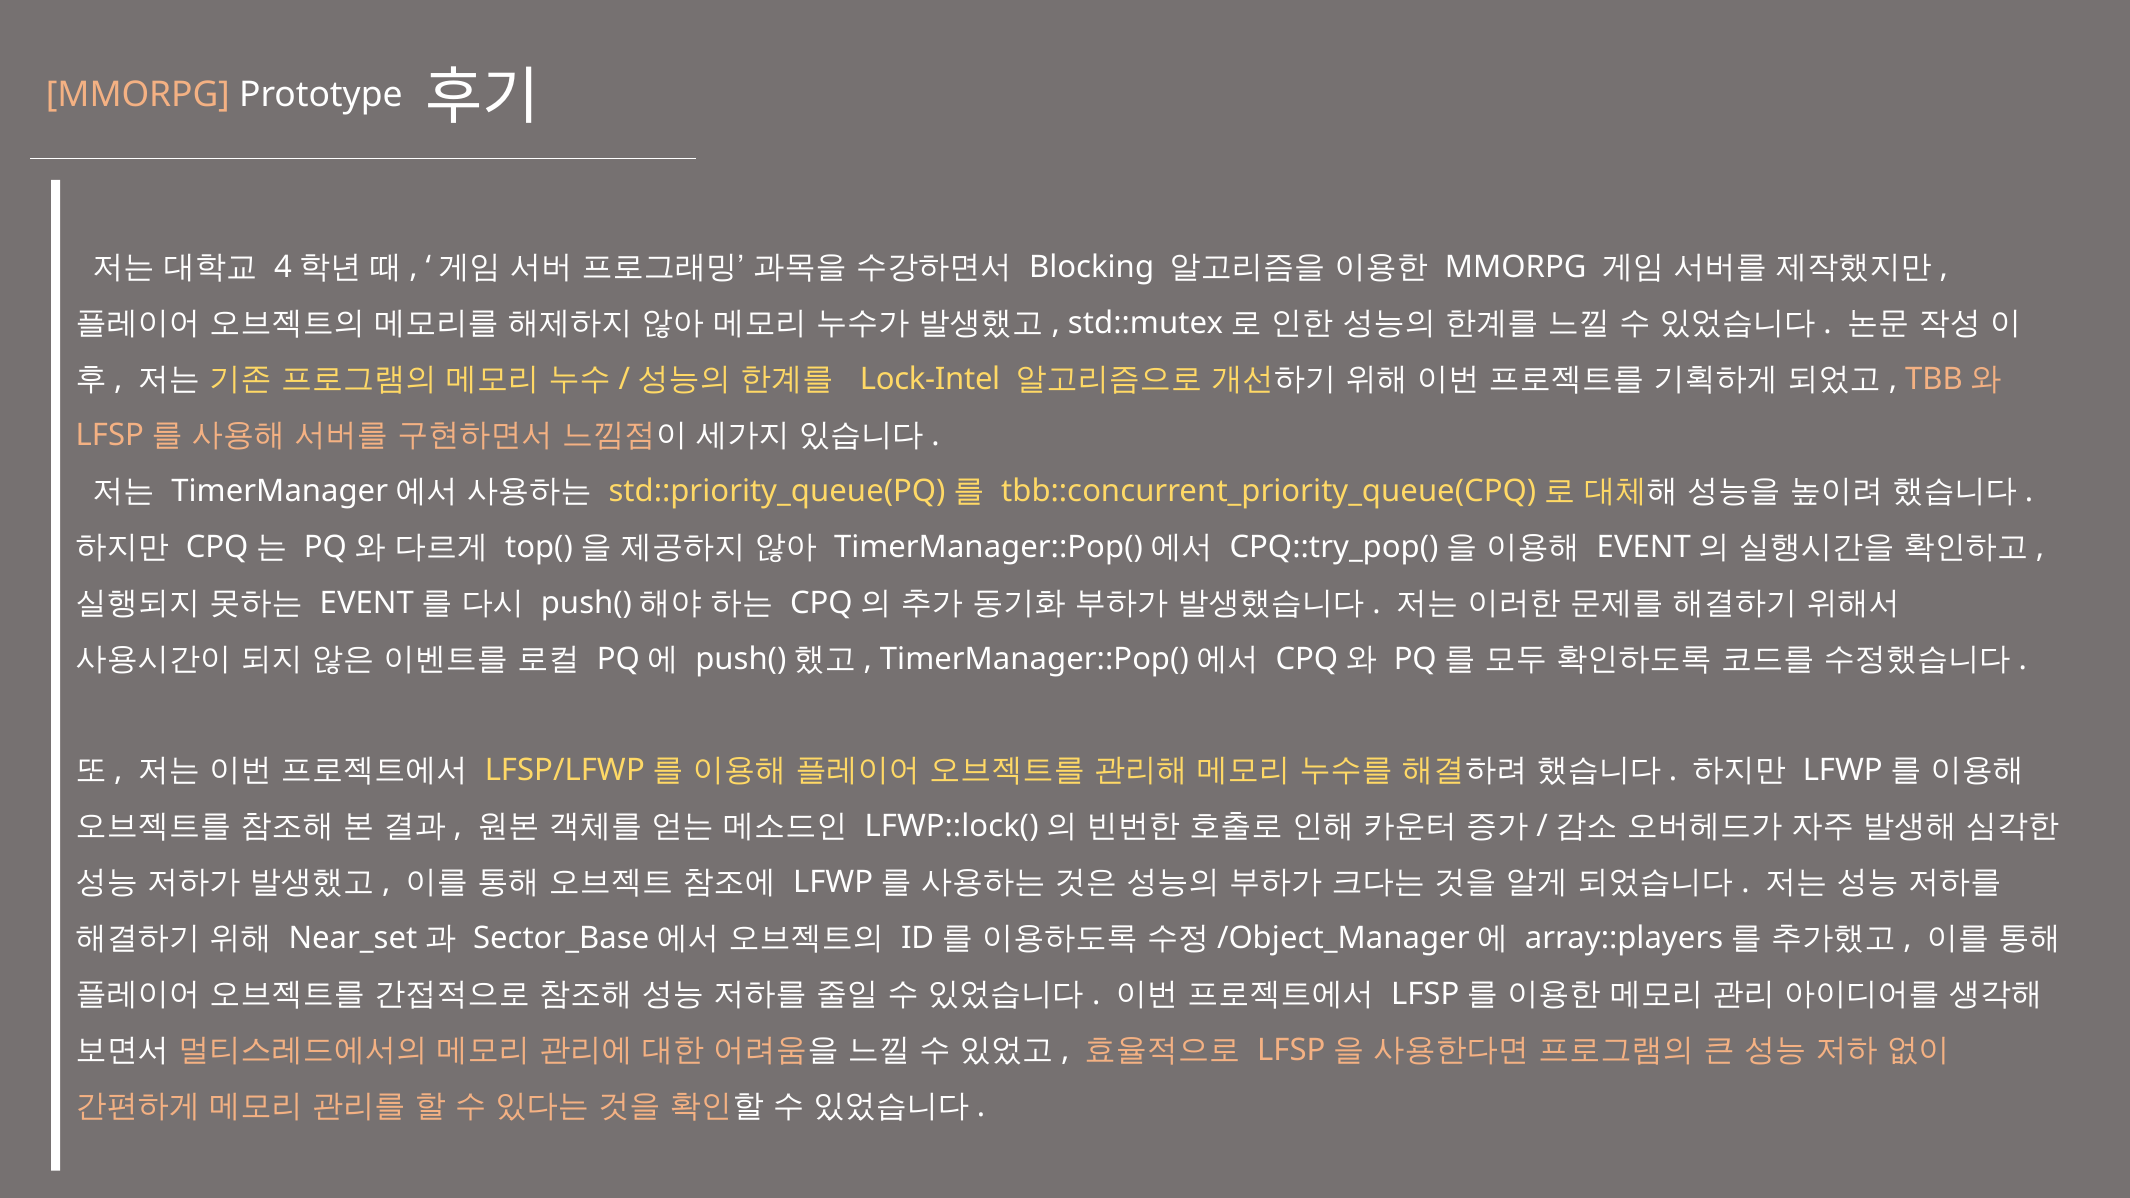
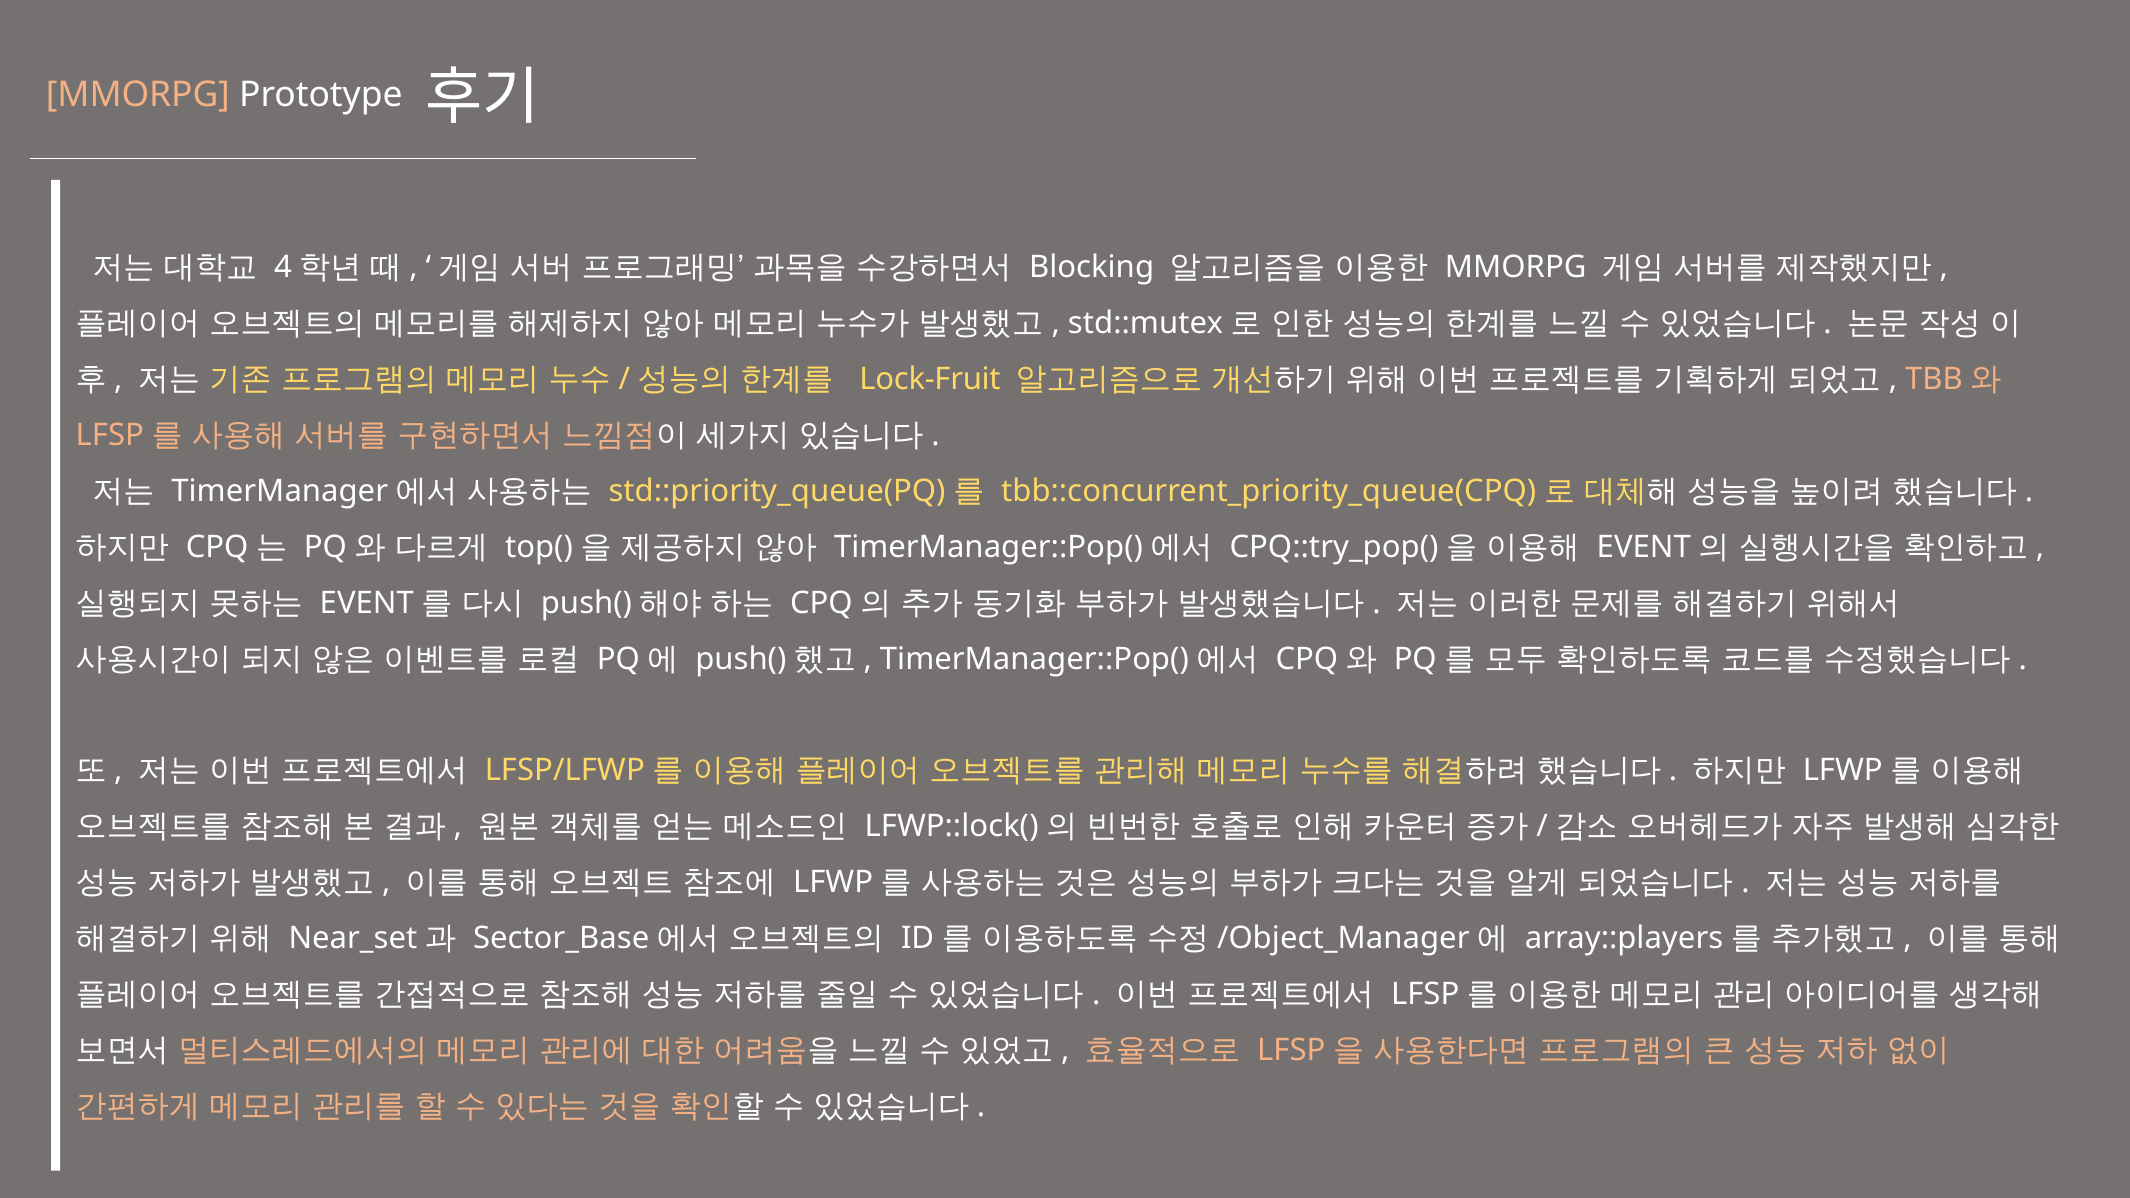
Lock-Intel: Lock-Intel -> Lock-Fruit
